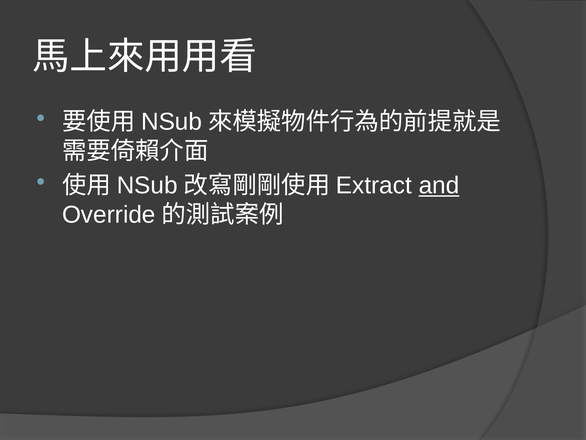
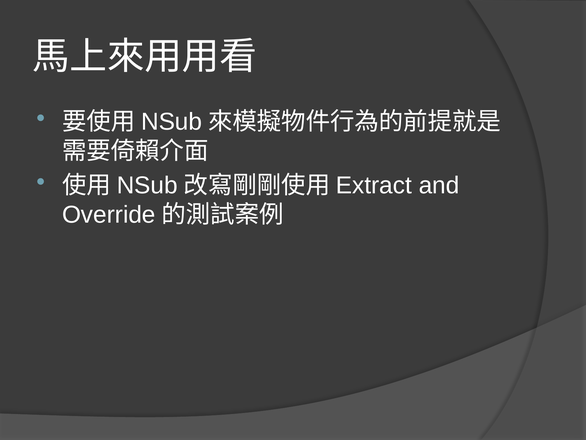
and underline: present -> none
